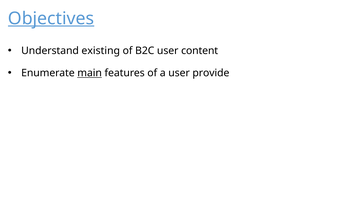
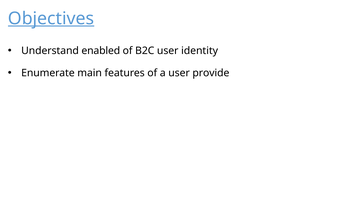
existing: existing -> enabled
content: content -> identity
main underline: present -> none
